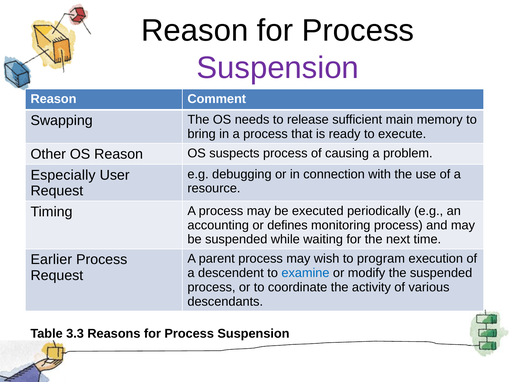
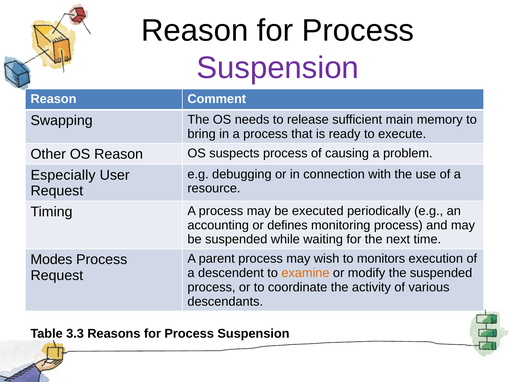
program: program -> monitors
Earlier: Earlier -> Modes
examine colour: blue -> orange
